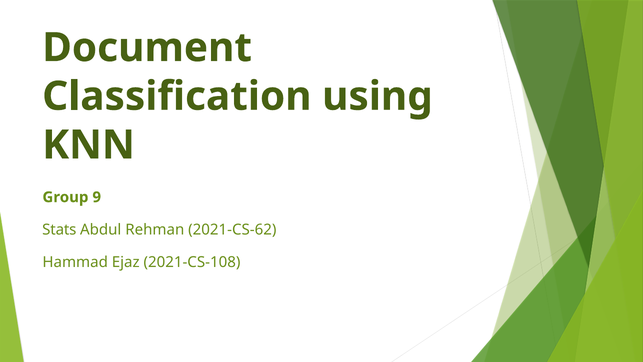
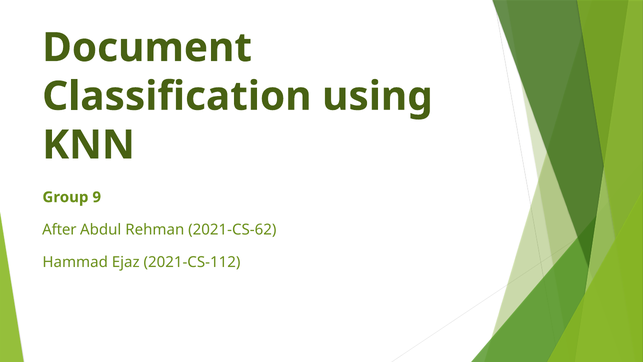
Stats: Stats -> After
2021-CS-108: 2021-CS-108 -> 2021-CS-112
